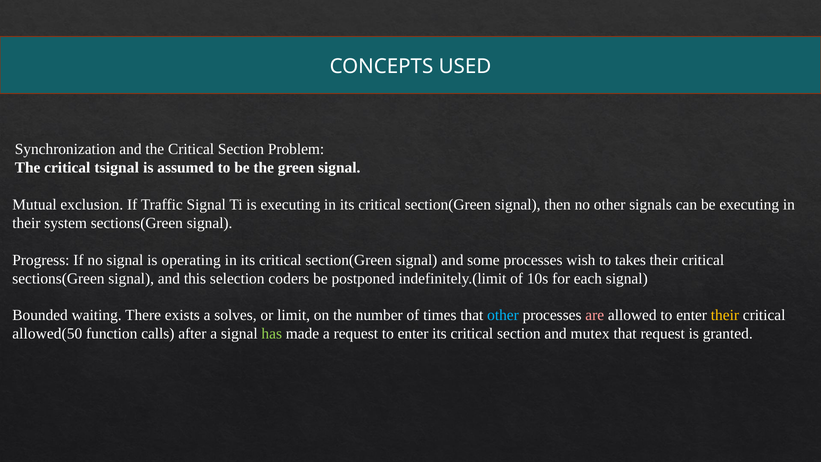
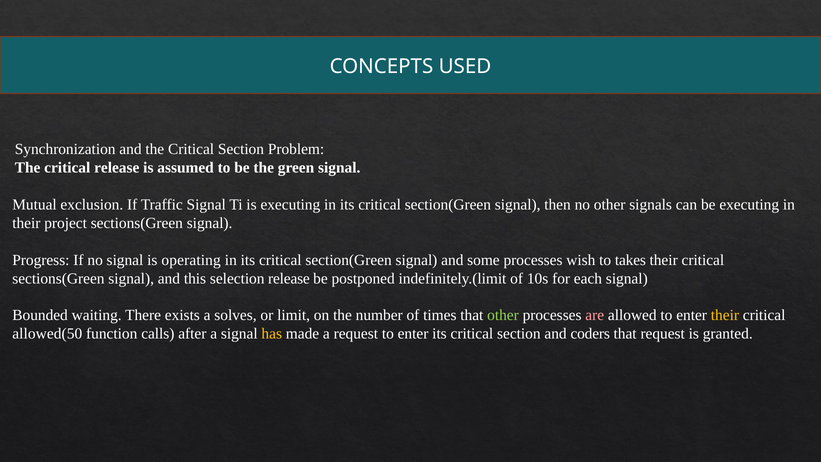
critical tsignal: tsignal -> release
system: system -> project
selection coders: coders -> release
other at (503, 315) colour: light blue -> light green
has colour: light green -> yellow
mutex: mutex -> coders
